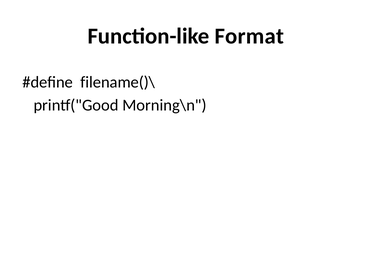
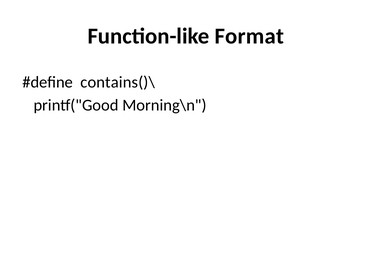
filename()\: filename()\ -> contains()\
